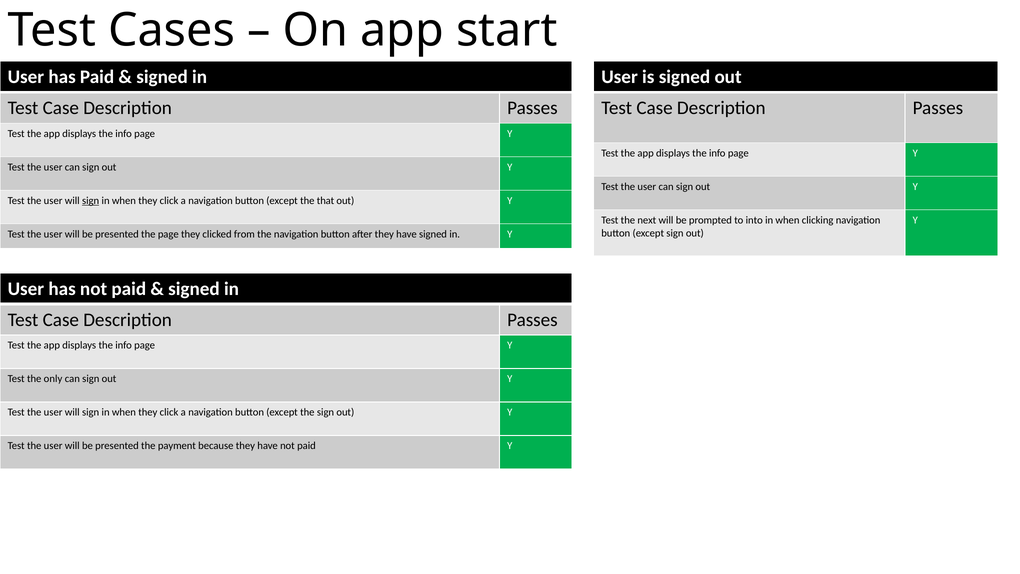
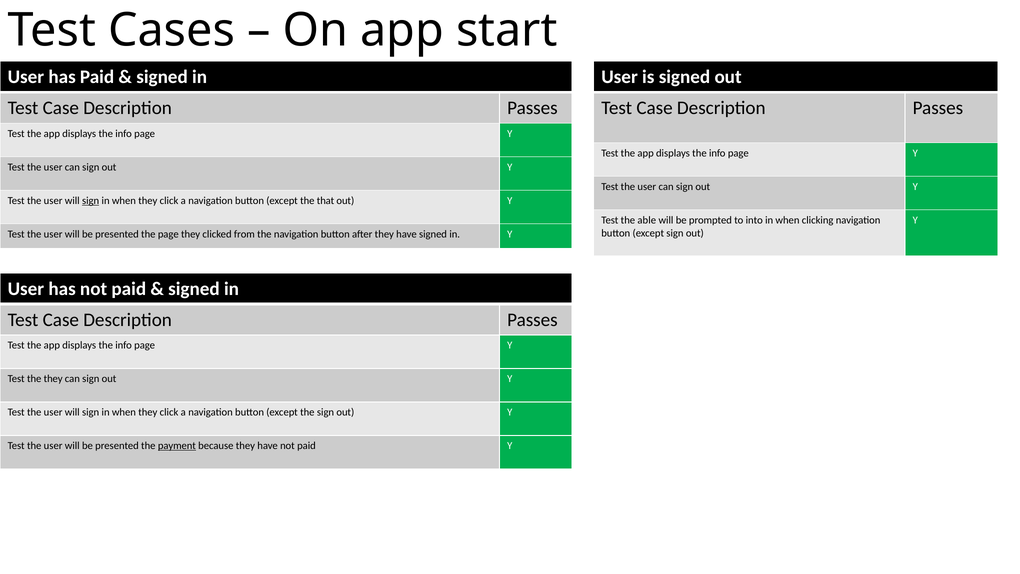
next: next -> able
the only: only -> they
payment underline: none -> present
